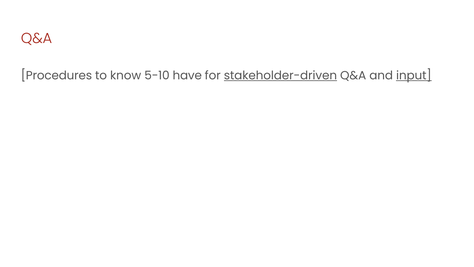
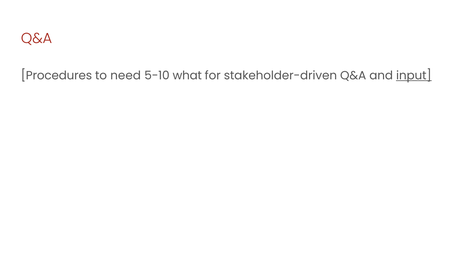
know: know -> need
have: have -> what
stakeholder-driven underline: present -> none
